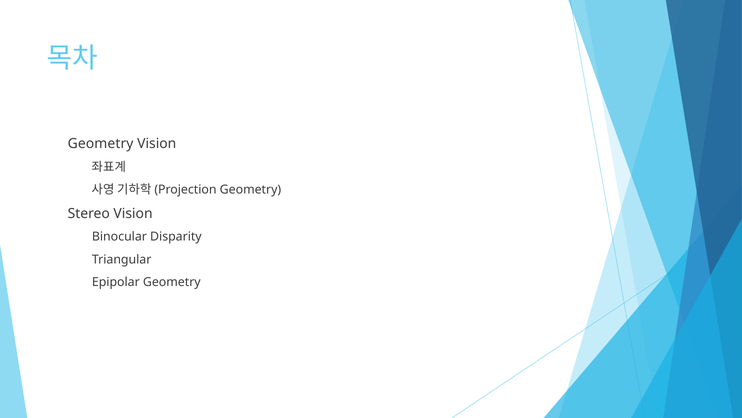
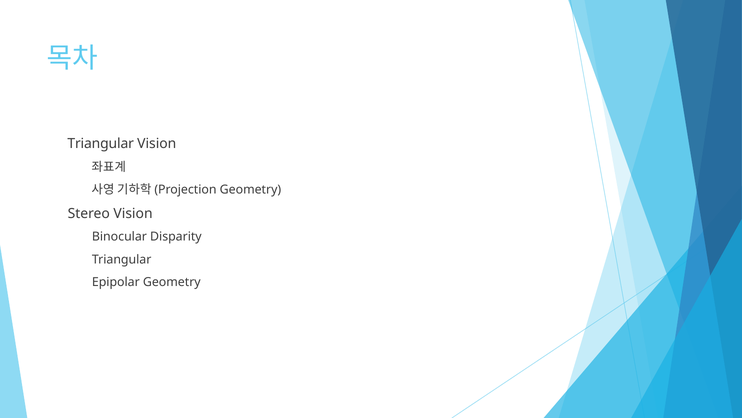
Geometry at (101, 144): Geometry -> Triangular
